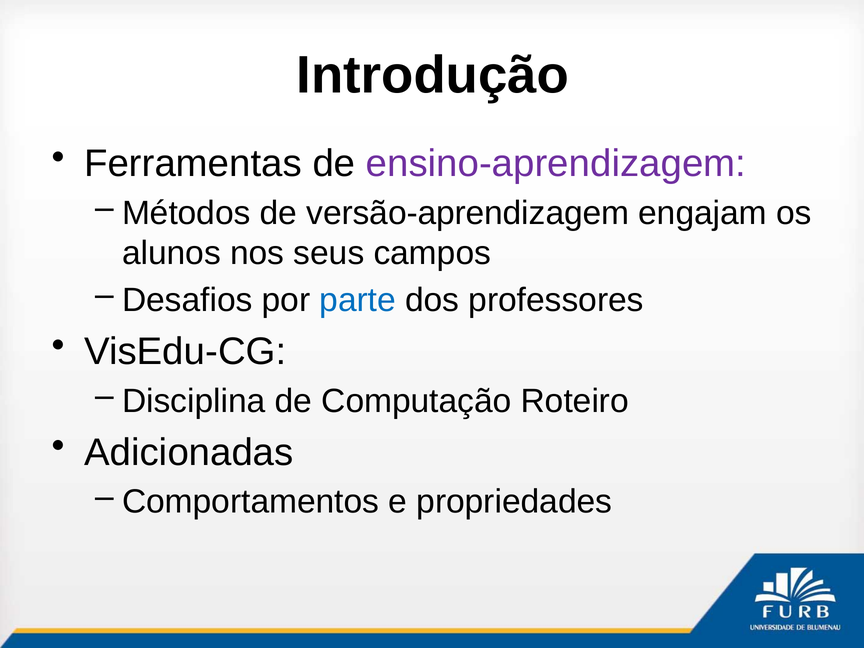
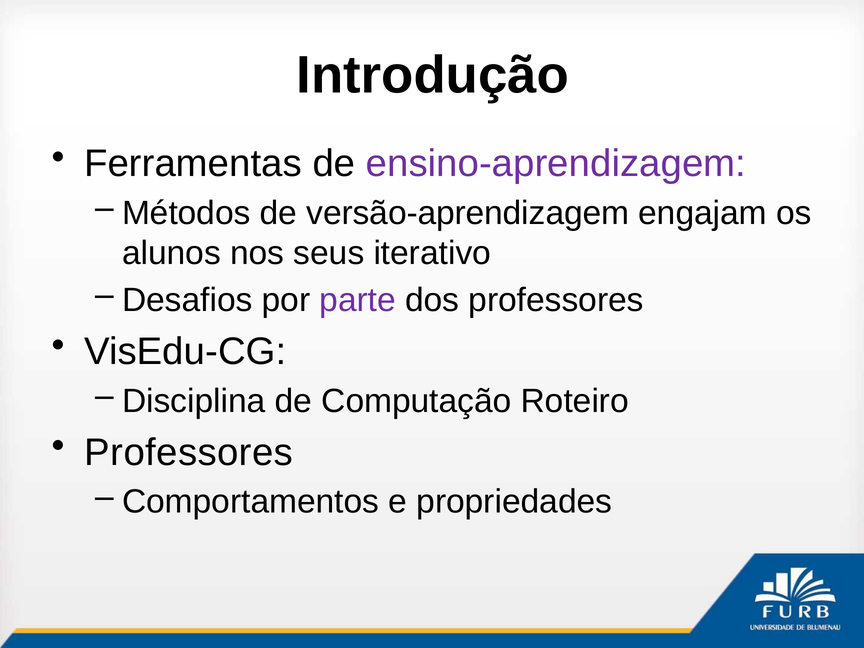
campos: campos -> iterativo
parte colour: blue -> purple
Adicionadas at (189, 452): Adicionadas -> Professores
